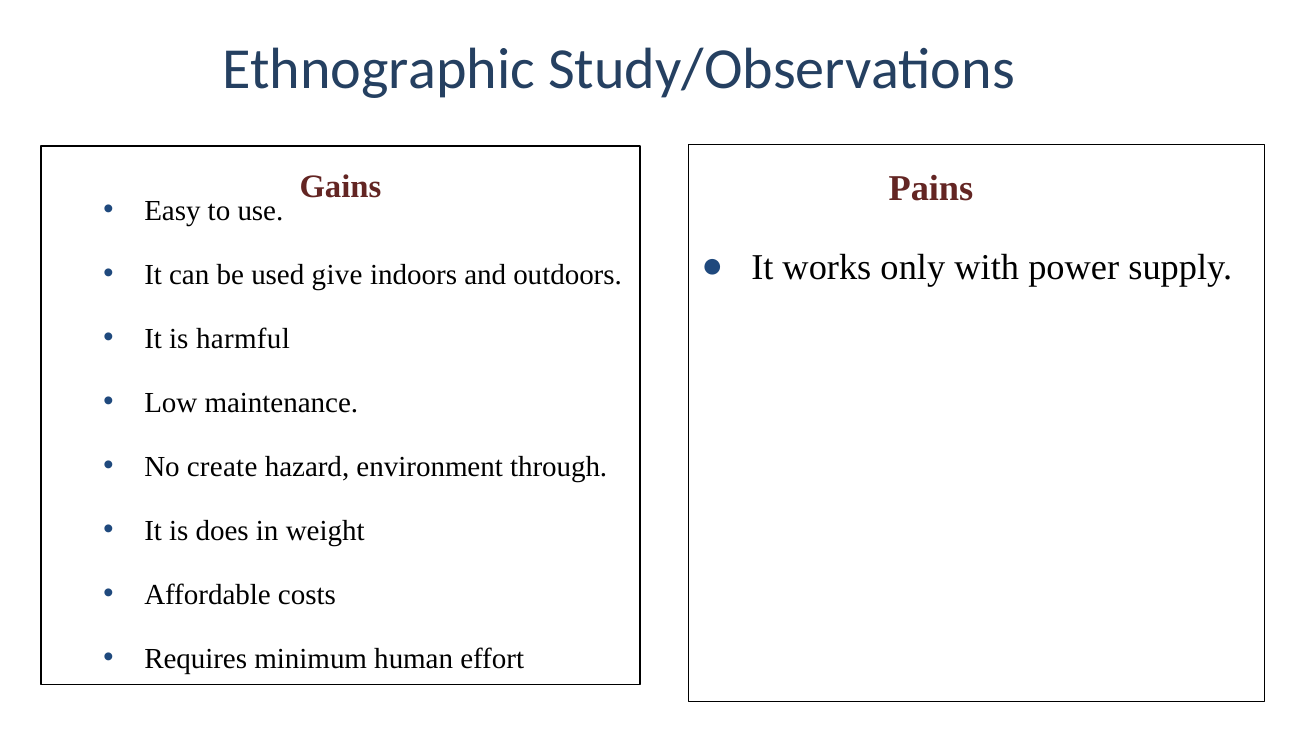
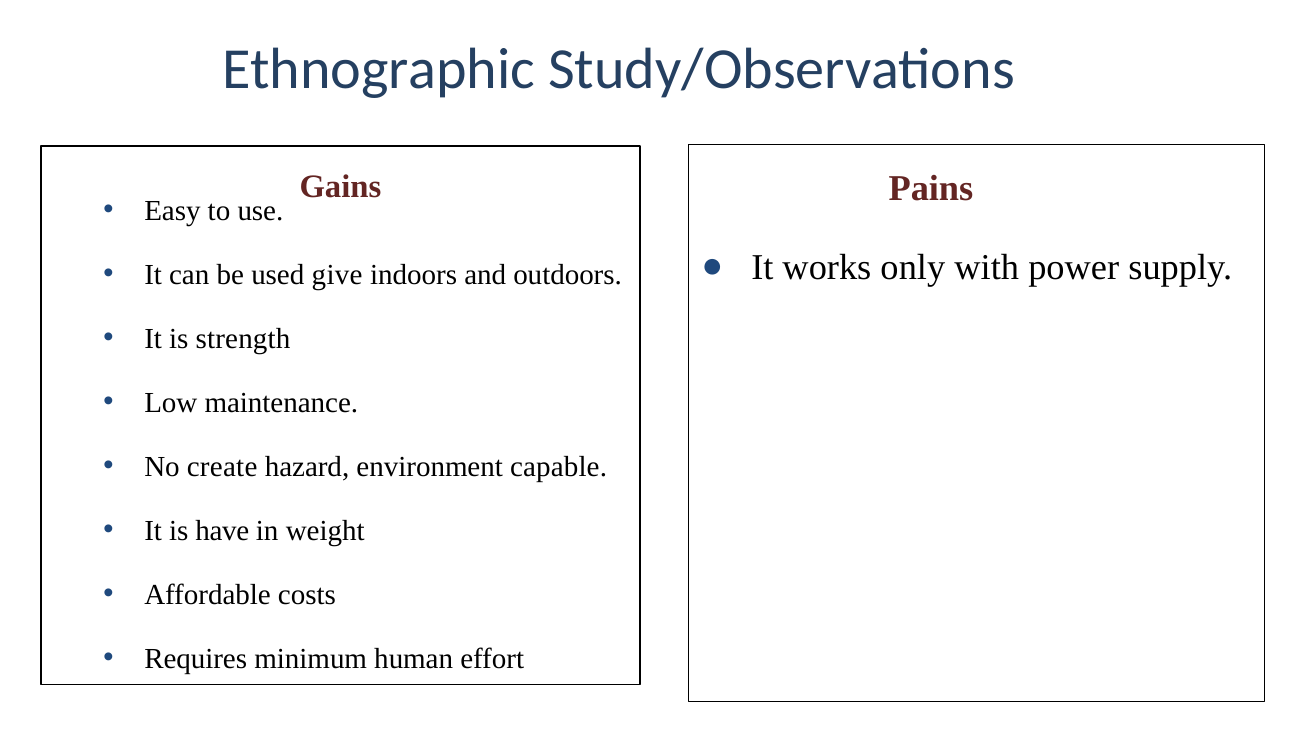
harmful: harmful -> strength
through: through -> capable
does: does -> have
